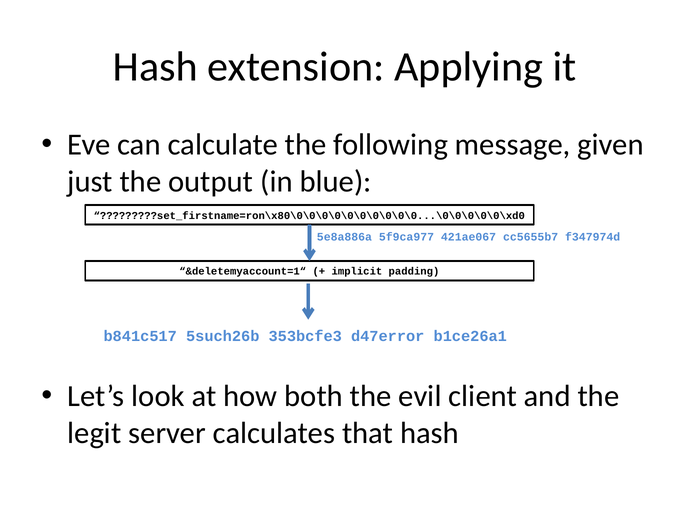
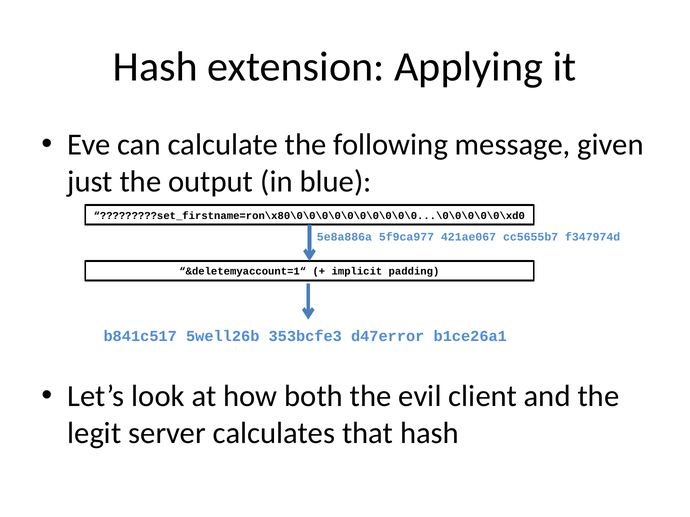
5such26b: 5such26b -> 5well26b
